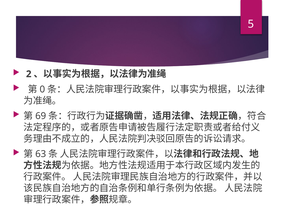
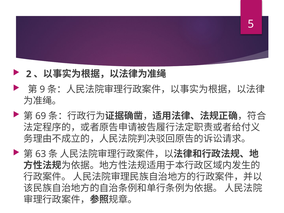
0: 0 -> 9
